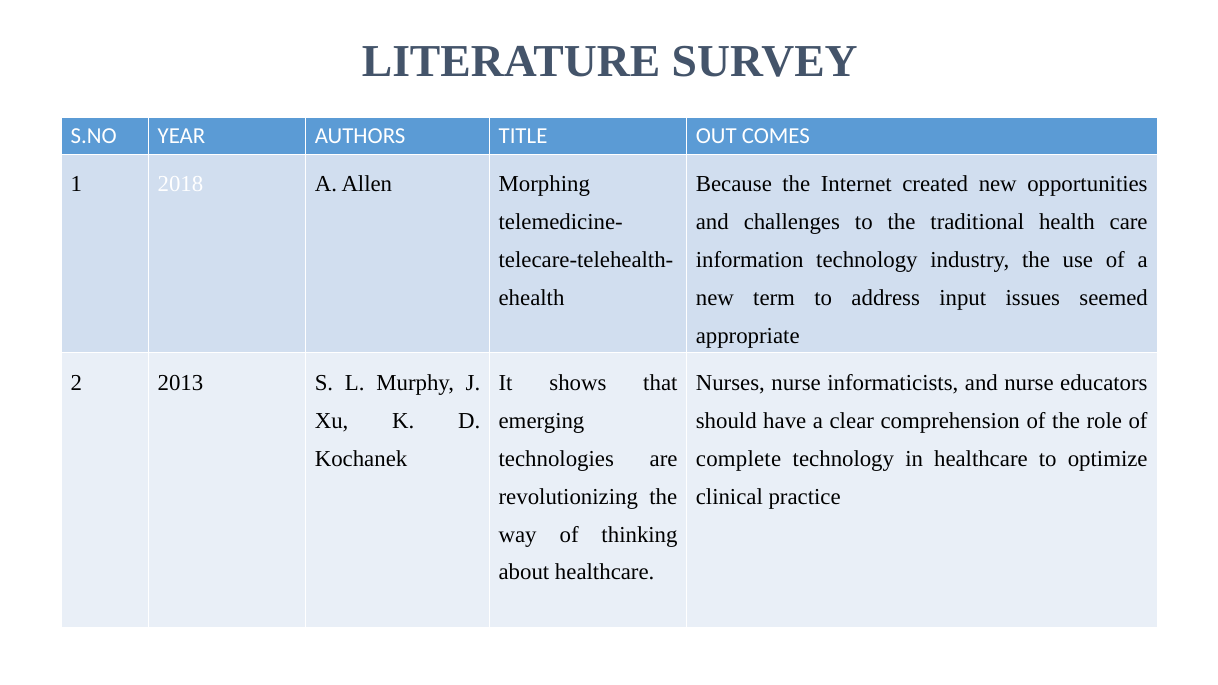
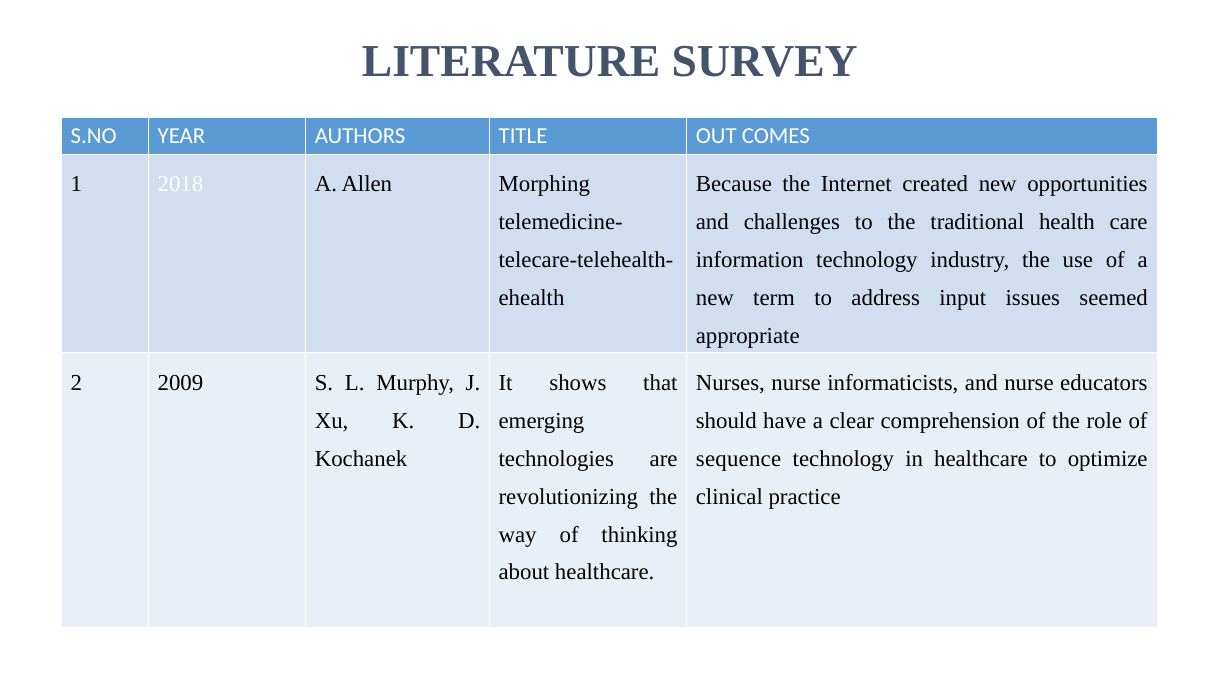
2013: 2013 -> 2009
complete: complete -> sequence
